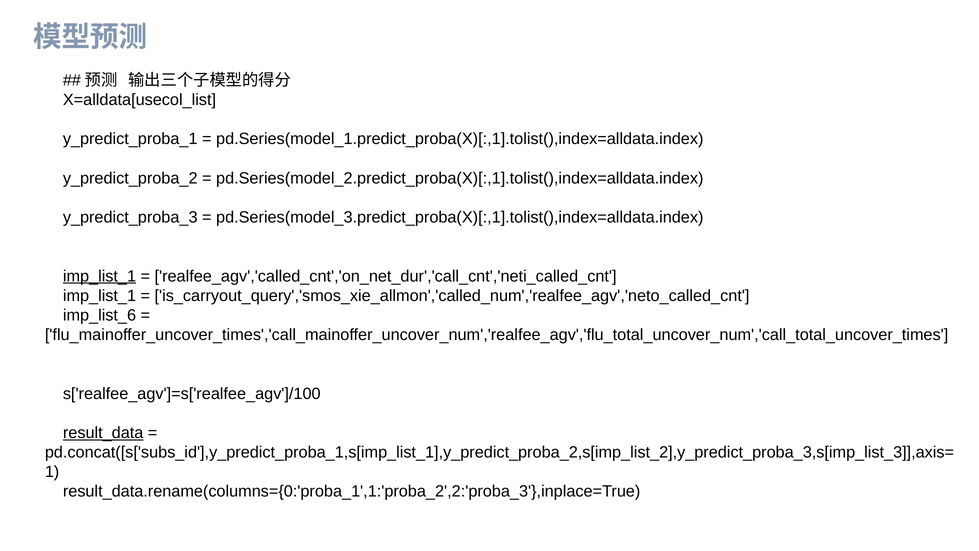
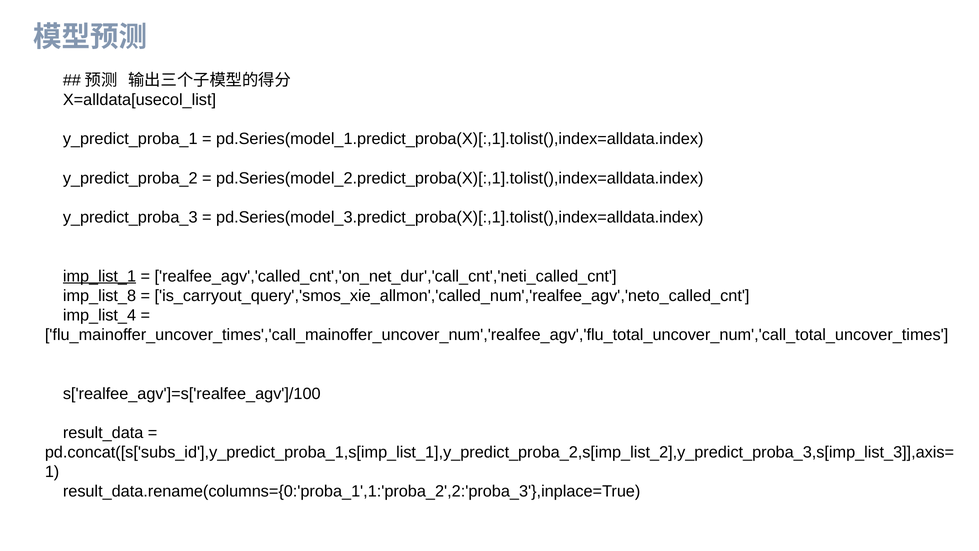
imp_list_1 at (100, 296): imp_list_1 -> imp_list_8
imp_list_6: imp_list_6 -> imp_list_4
result_data underline: present -> none
